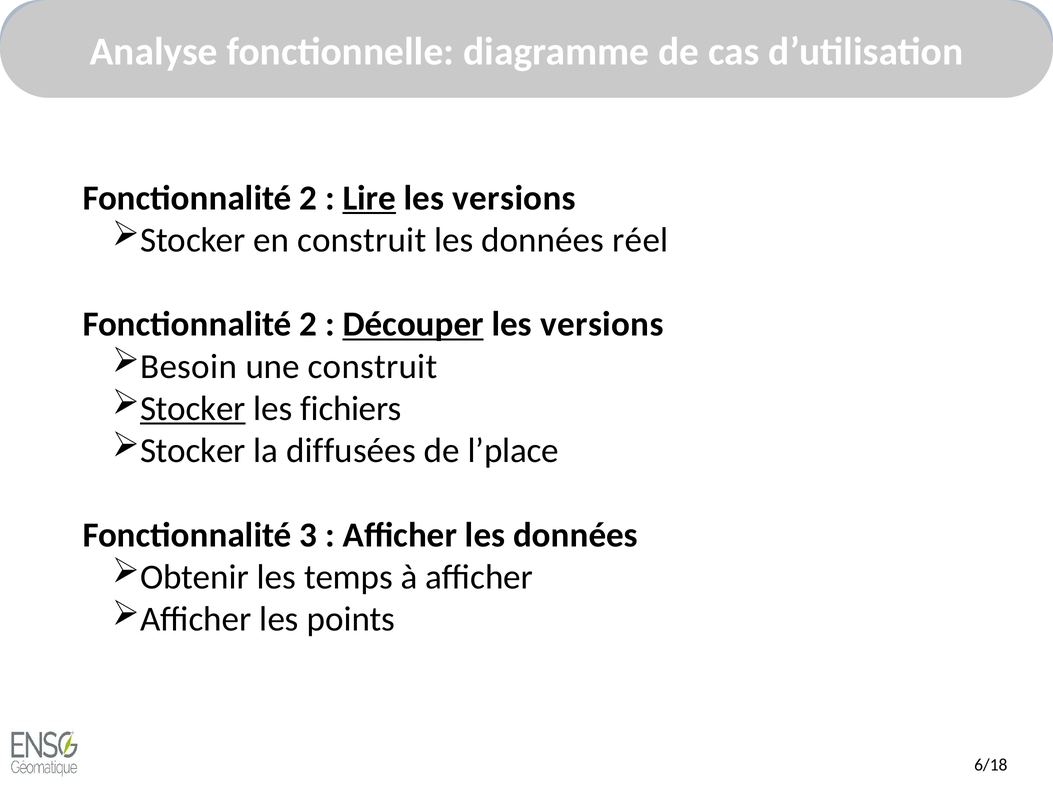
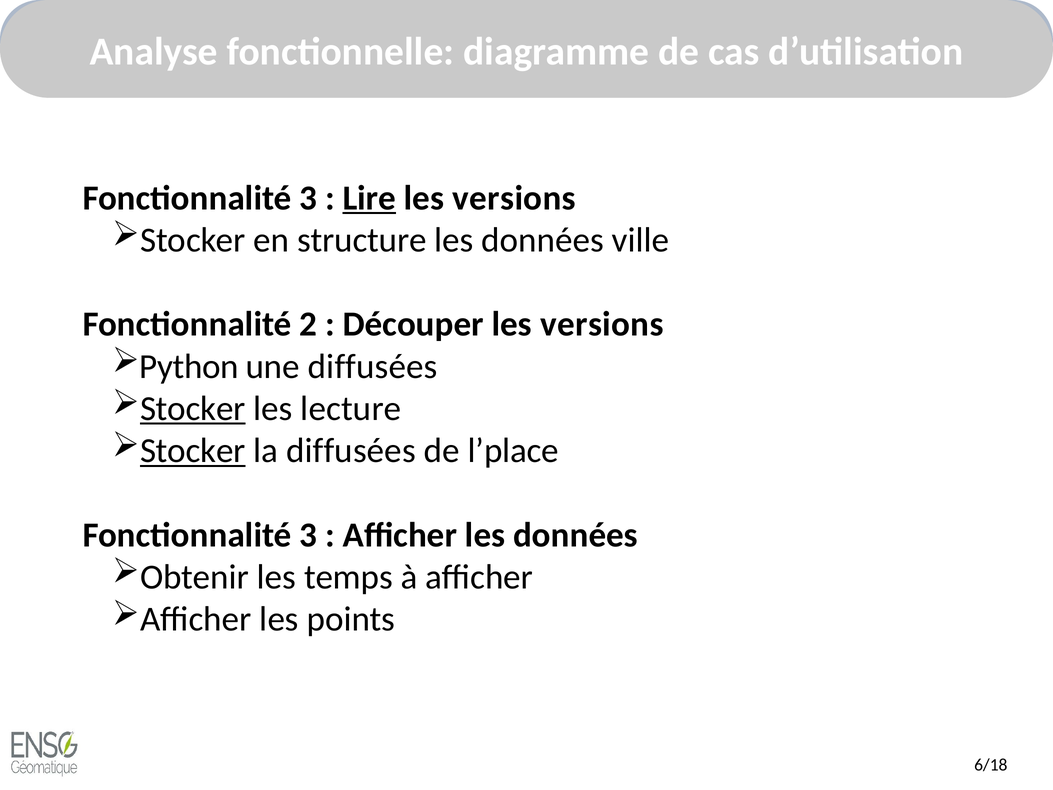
2 at (308, 198): 2 -> 3
en construit: construit -> structure
réel: réel -> ville
Découper underline: present -> none
Besoin: Besoin -> Python
une construit: construit -> diffusées
fichiers: fichiers -> lecture
Stocker at (193, 451) underline: none -> present
